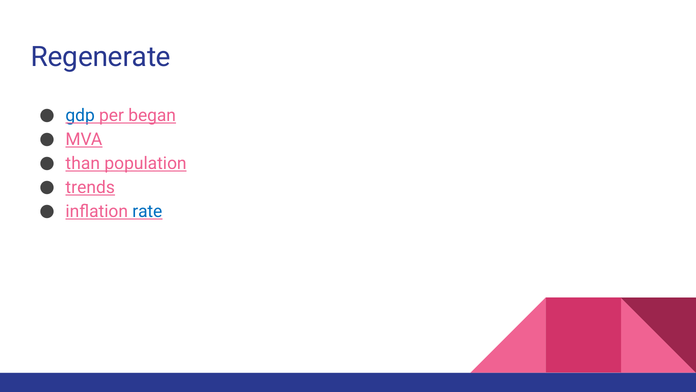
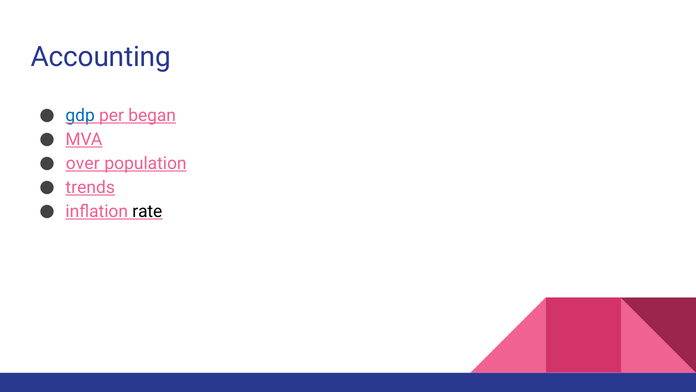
Regenerate: Regenerate -> Accounting
than: than -> over
rate colour: blue -> black
